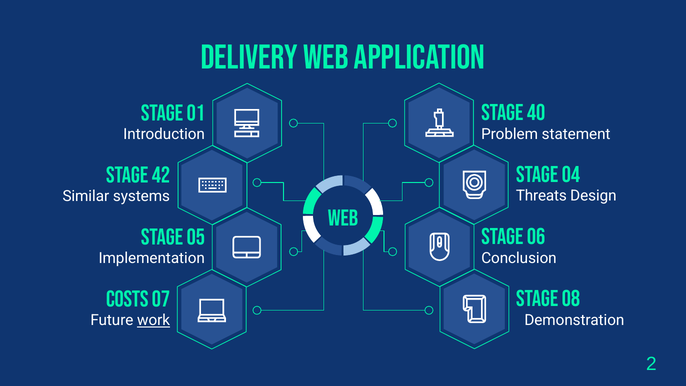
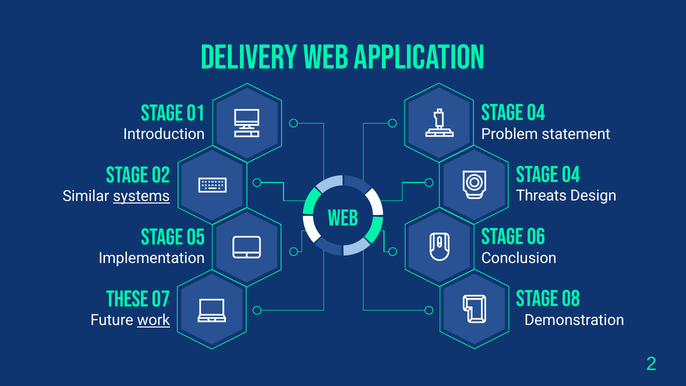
40 at (536, 113): 40 -> 04
42: 42 -> 02
systems underline: none -> present
Costs: Costs -> These
